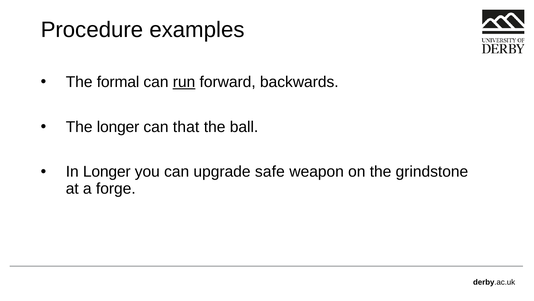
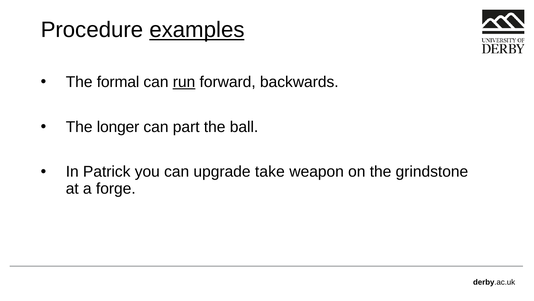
examples underline: none -> present
that: that -> part
In Longer: Longer -> Patrick
safe: safe -> take
